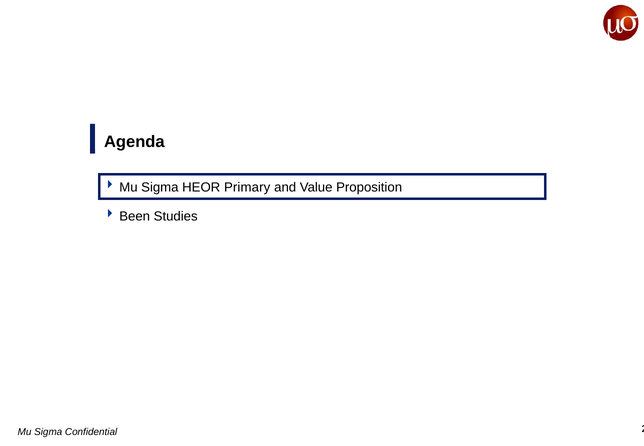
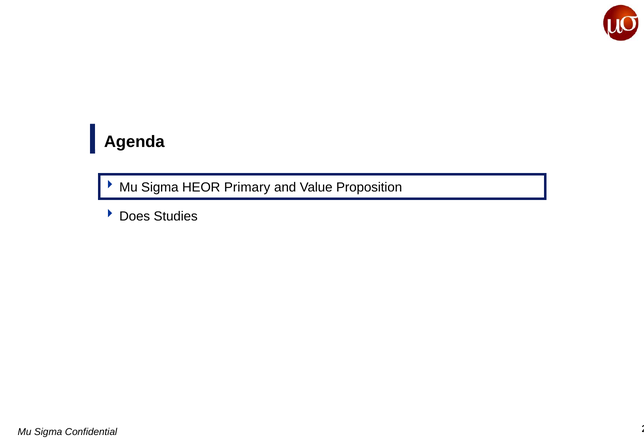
Been: Been -> Does
